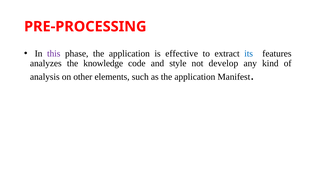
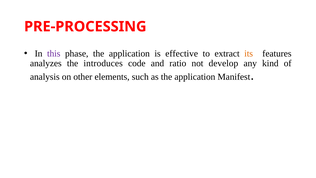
its colour: blue -> orange
knowledge: knowledge -> introduces
style: style -> ratio
